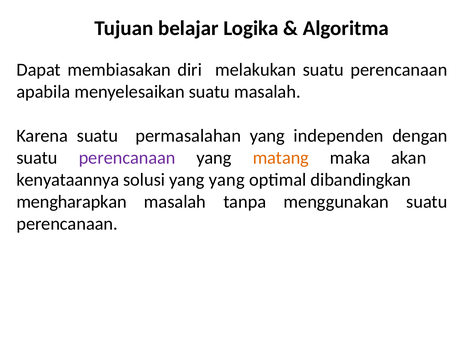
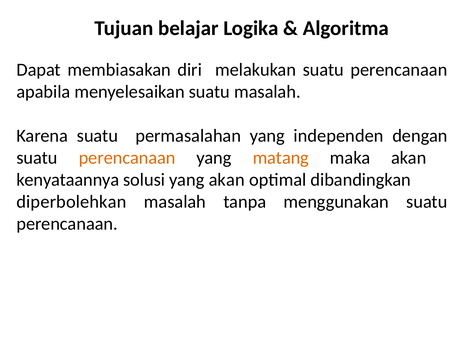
perencanaan at (127, 158) colour: purple -> orange
yang yang: yang -> akan
mengharapkan: mengharapkan -> diperbolehkan
